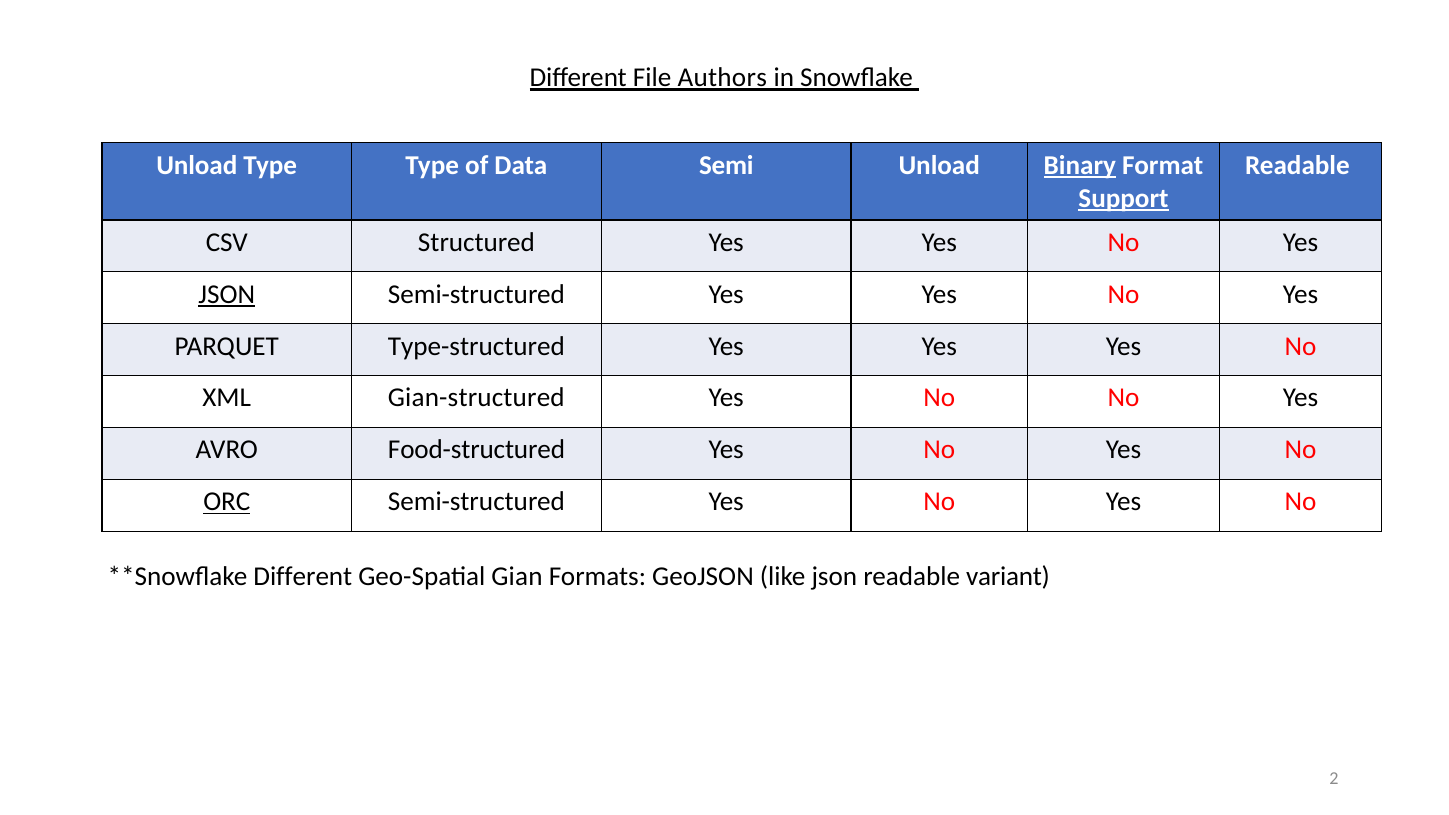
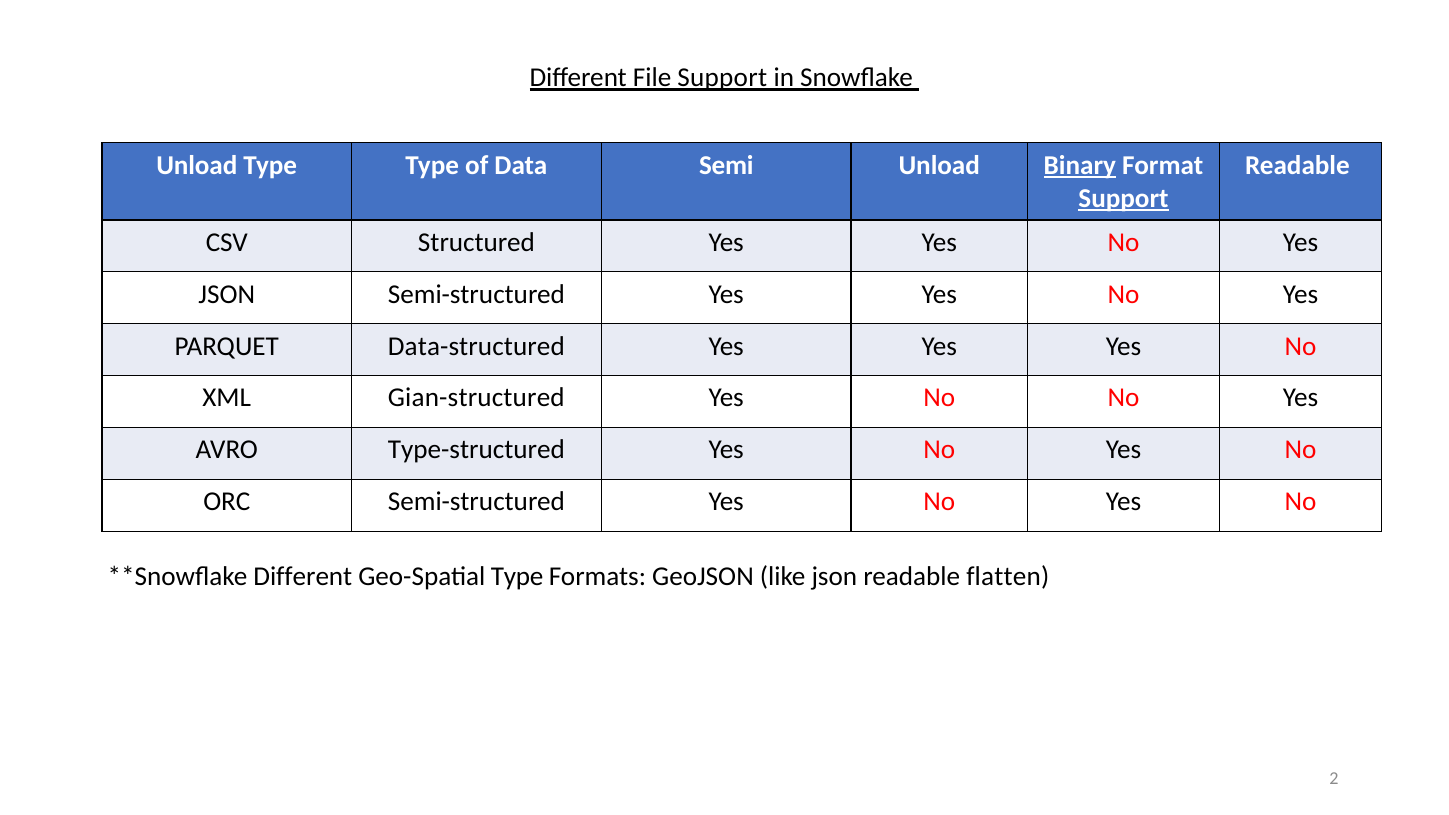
File Authors: Authors -> Support
JSON at (227, 294) underline: present -> none
Type-structured: Type-structured -> Data-structured
Food-structured: Food-structured -> Type-structured
ORC underline: present -> none
Geo-Spatial Gian: Gian -> Type
variant: variant -> flatten
